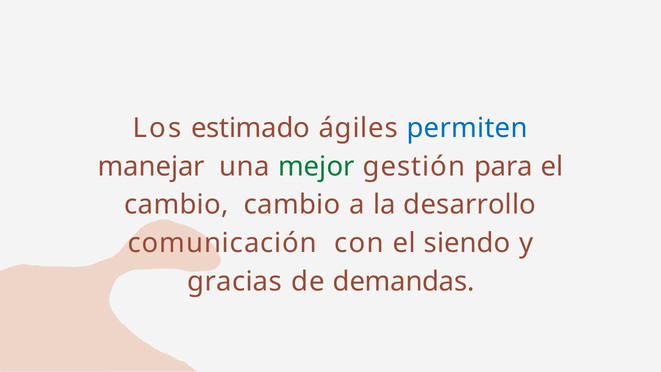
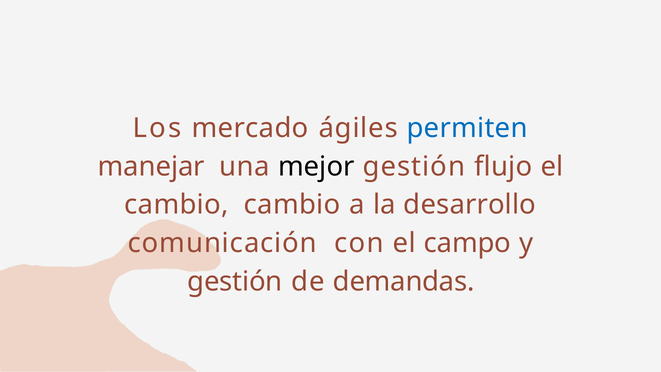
estimado: estimado -> mercado
mejor colour: green -> black
para: para -> flujo
siendo: siendo -> campo
gracias at (235, 281): gracias -> gestión
